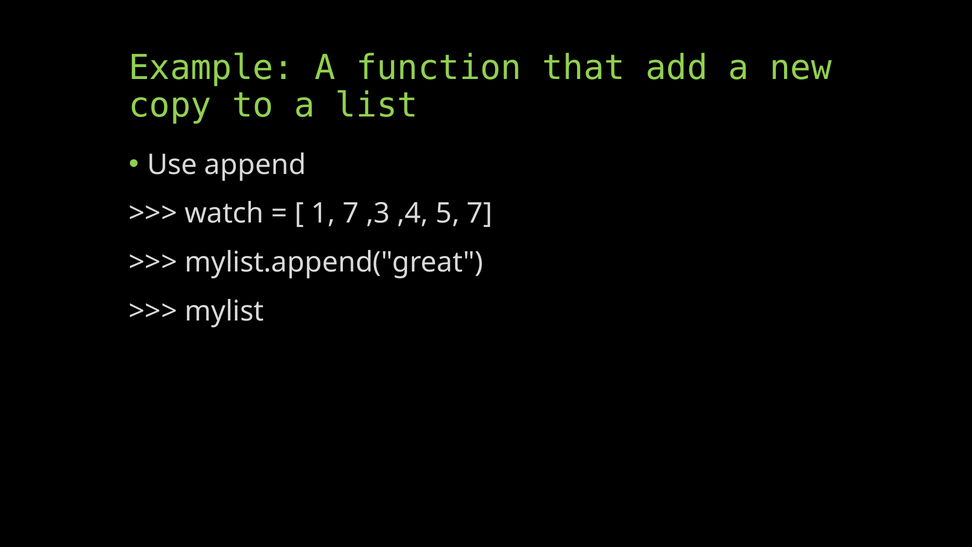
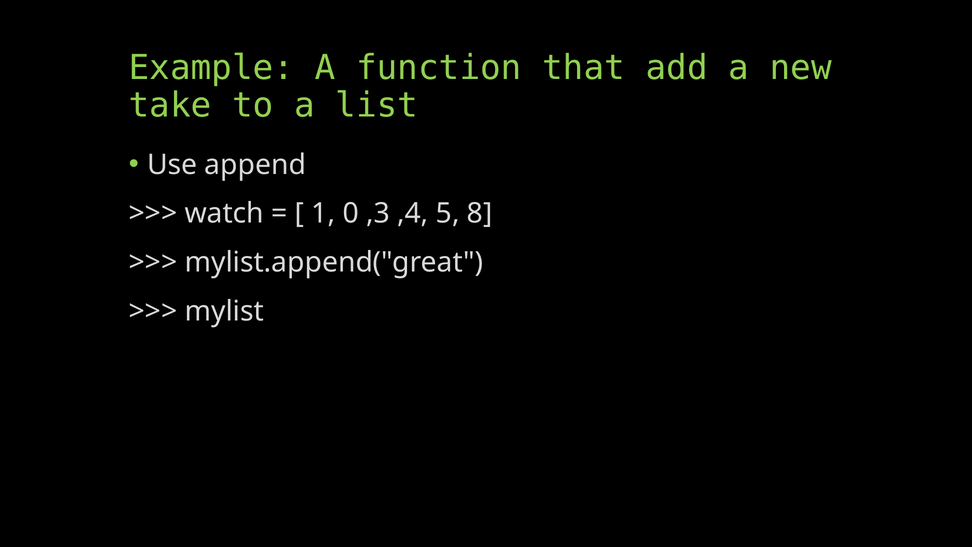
copy: copy -> take
1 7: 7 -> 0
5 7: 7 -> 8
